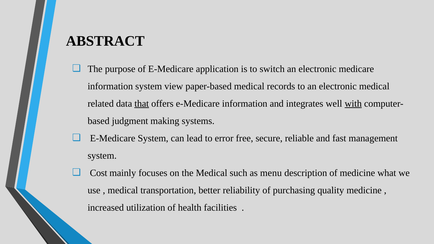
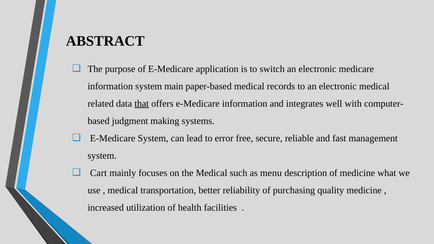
view: view -> main
with underline: present -> none
Cost: Cost -> Cart
